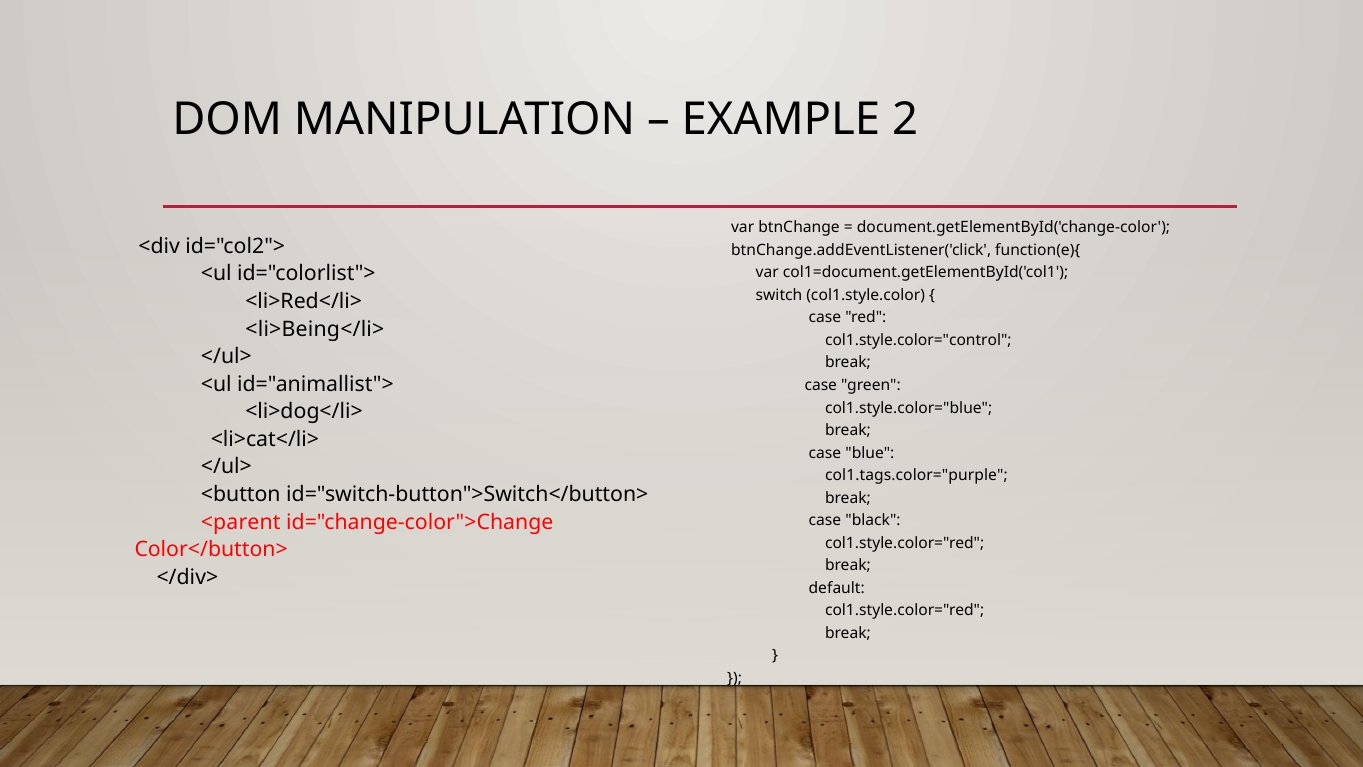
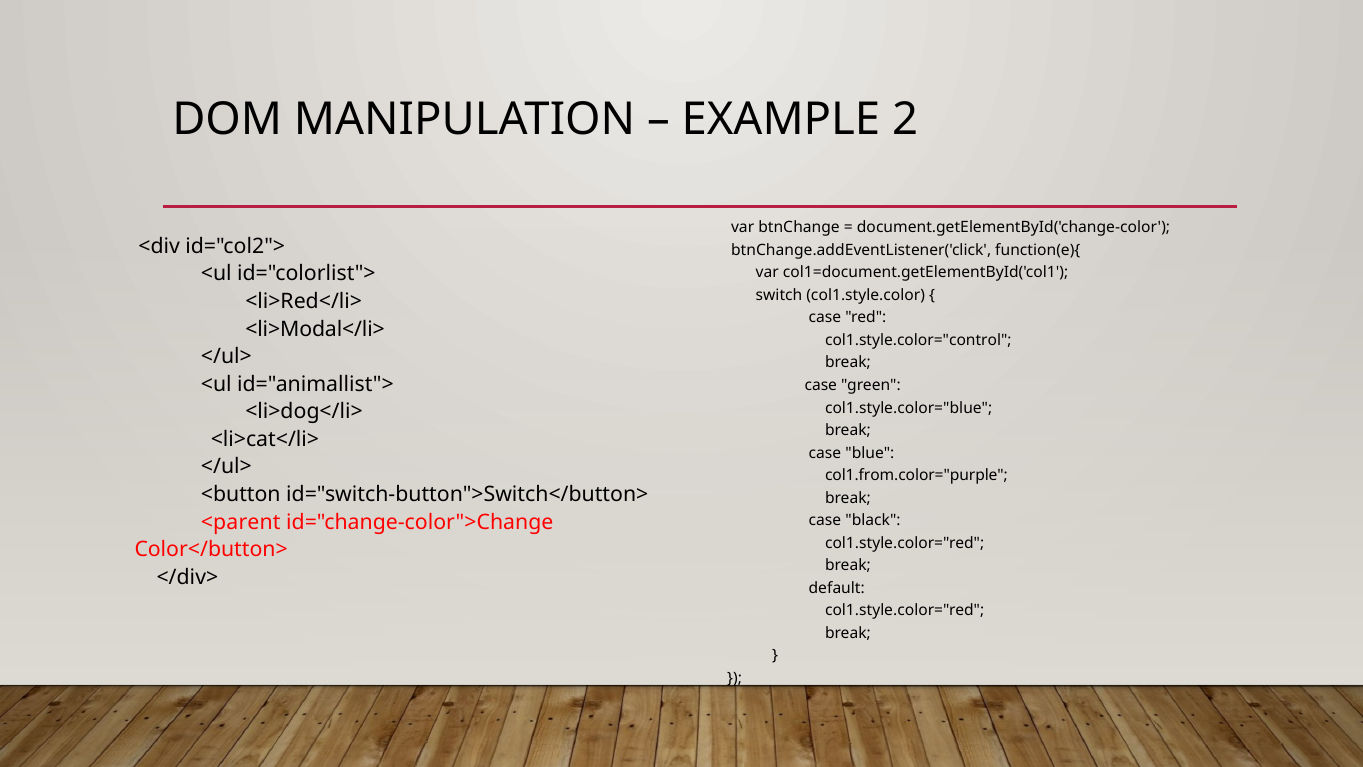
<li>Being</li>: <li>Being</li> -> <li>Modal</li>
col1.tags.color="purple: col1.tags.color="purple -> col1.from.color="purple
